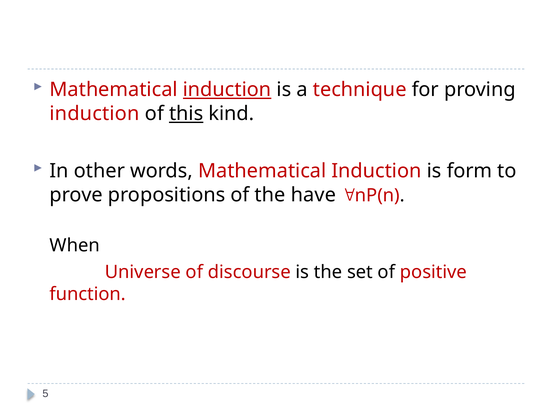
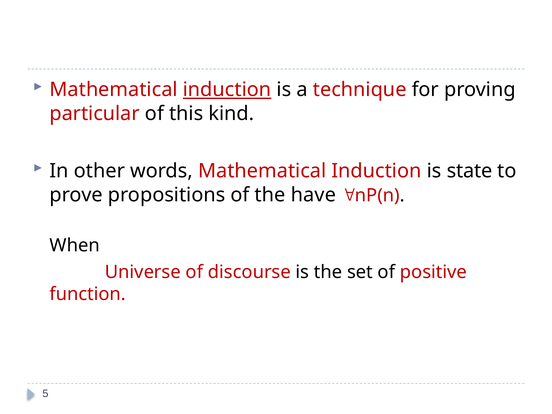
induction at (95, 114): induction -> particular
this underline: present -> none
form: form -> state
